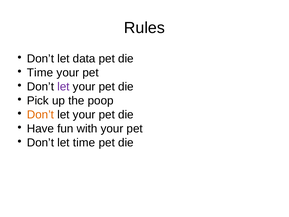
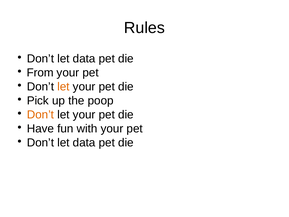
Time at (40, 73): Time -> From
let at (63, 86) colour: purple -> orange
time at (84, 142): time -> data
